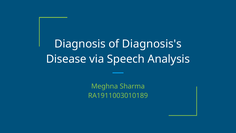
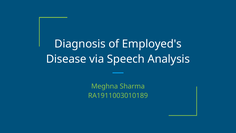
Diagnosis's: Diagnosis's -> Employed's
